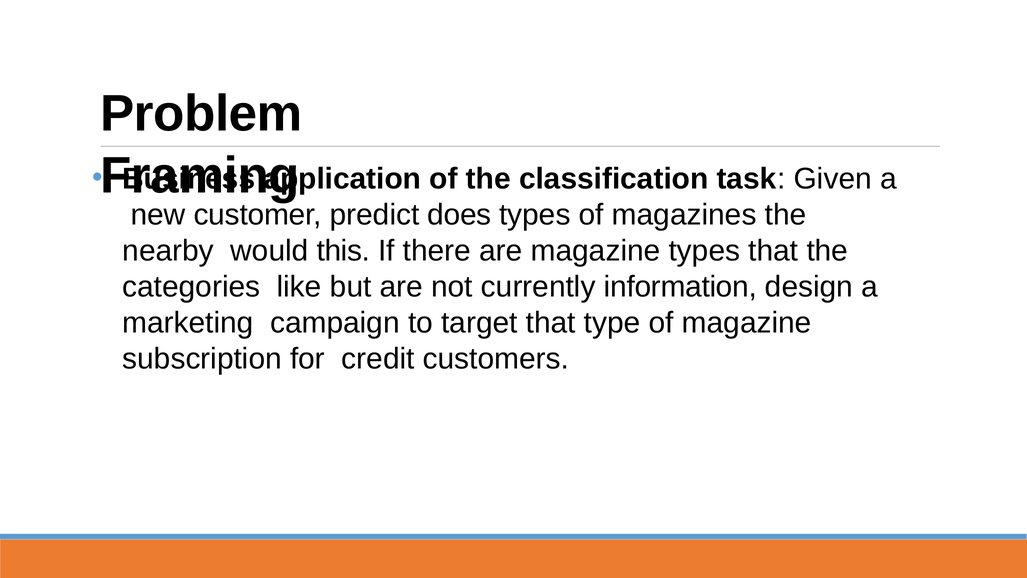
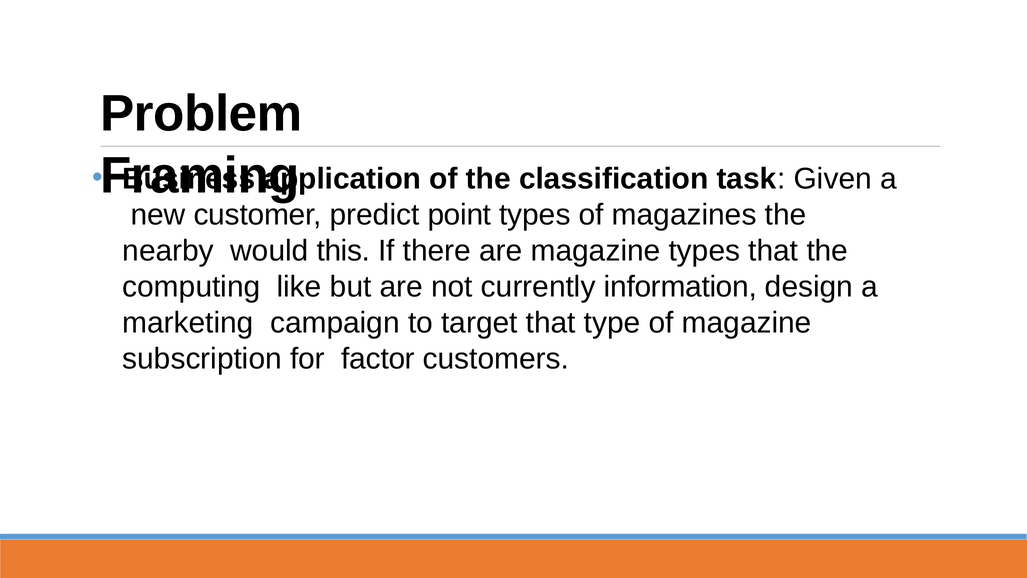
does: does -> point
categories: categories -> computing
credit: credit -> factor
